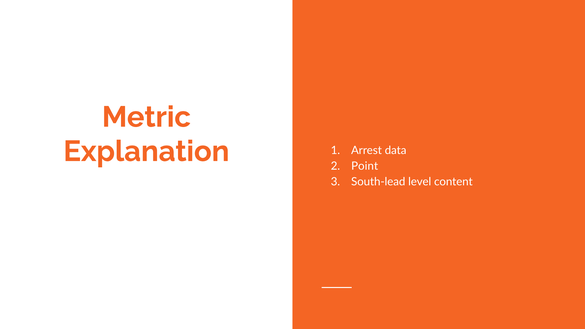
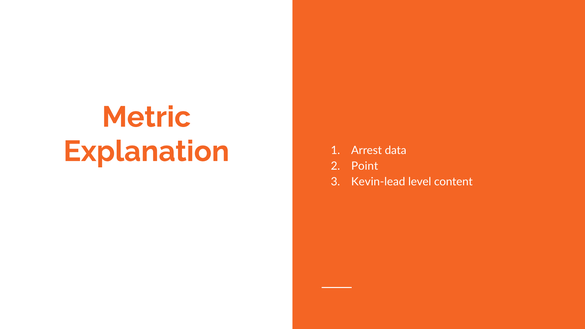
South-lead: South-lead -> Kevin-lead
